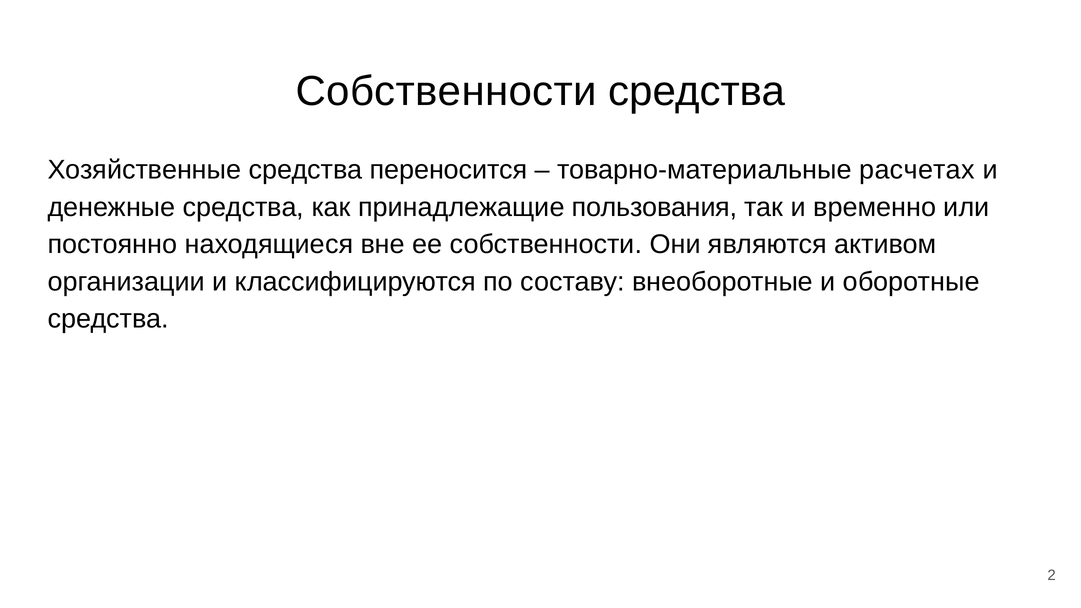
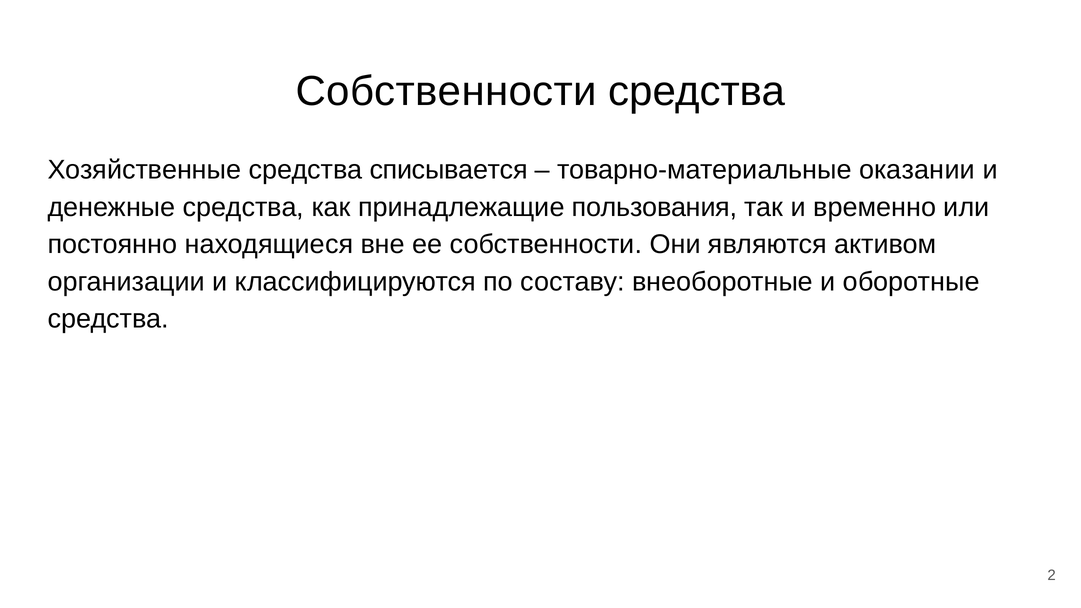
переносится: переносится -> списывается
расчетах: расчетах -> оказании
